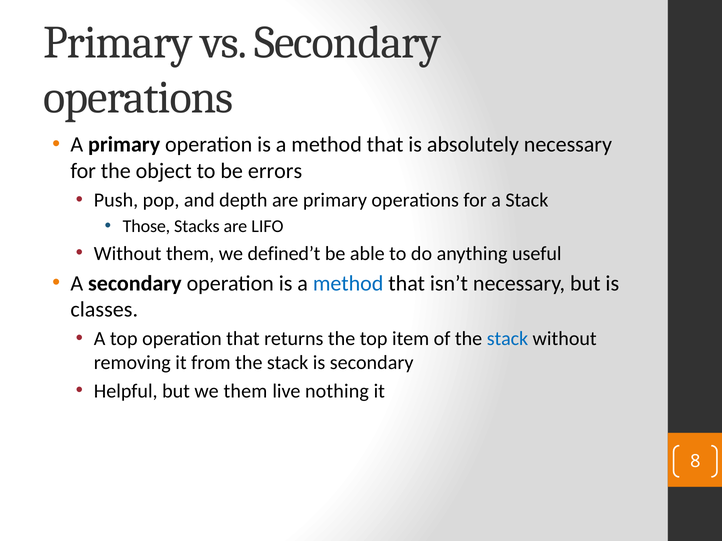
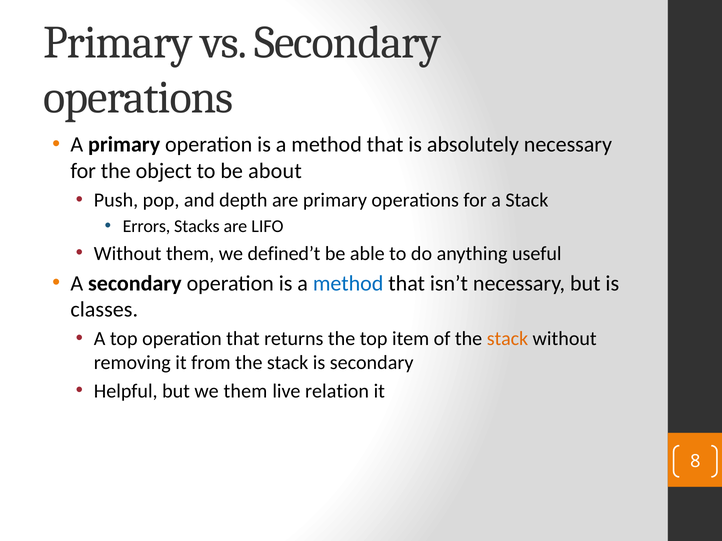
errors: errors -> about
Those: Those -> Errors
stack at (507, 339) colour: blue -> orange
nothing: nothing -> relation
